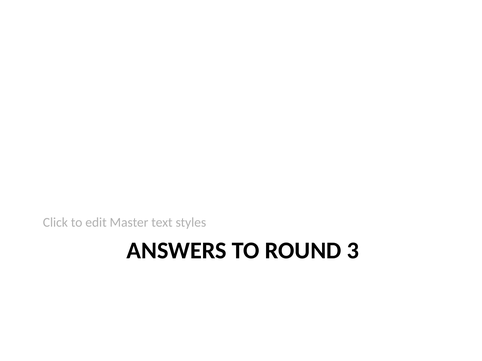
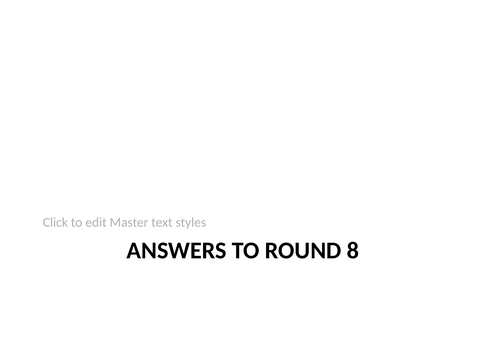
3: 3 -> 8
